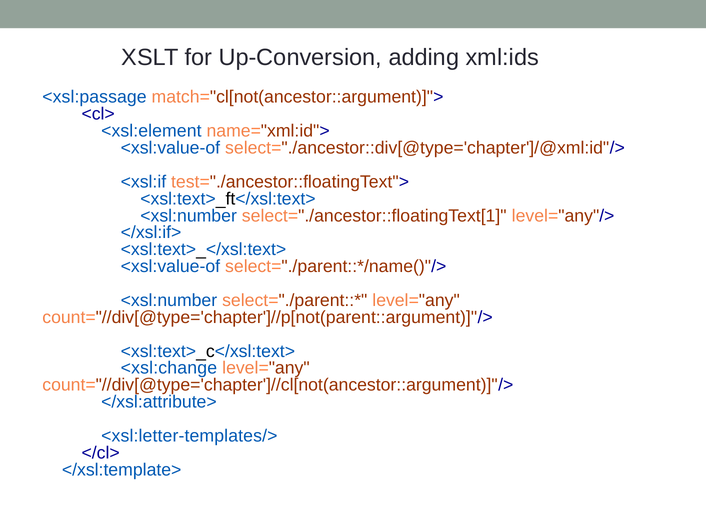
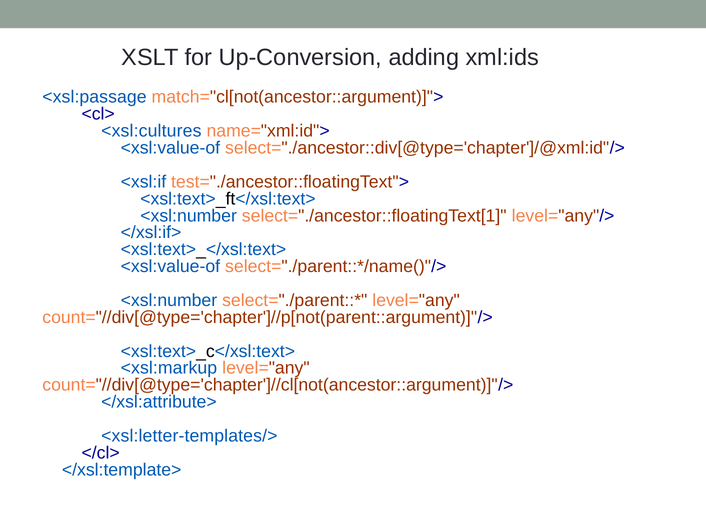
<xsl:element: <xsl:element -> <xsl:cultures
<xsl:change: <xsl:change -> <xsl:markup
